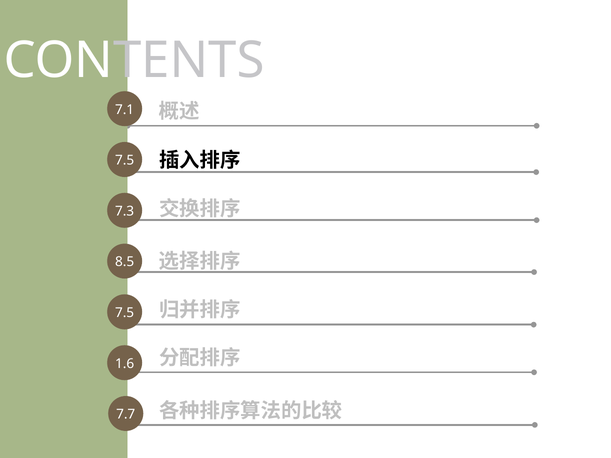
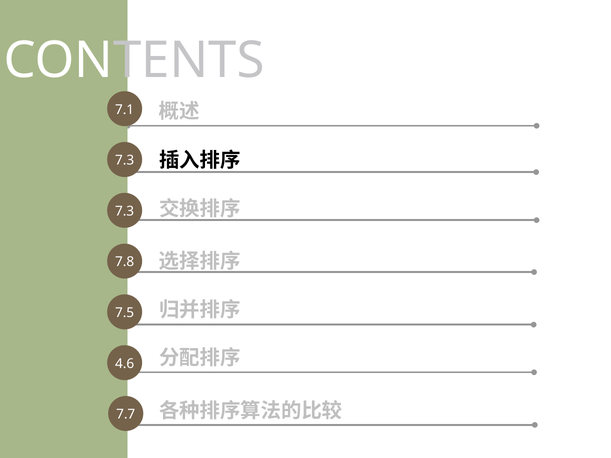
7.5 at (125, 161): 7.5 -> 7.3
8.5: 8.5 -> 7.8
1.6: 1.6 -> 4.6
